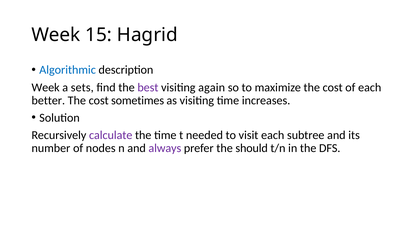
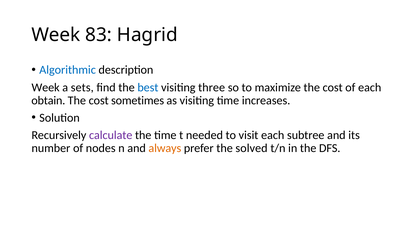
15: 15 -> 83
best colour: purple -> blue
again: again -> three
better: better -> obtain
always colour: purple -> orange
should: should -> solved
